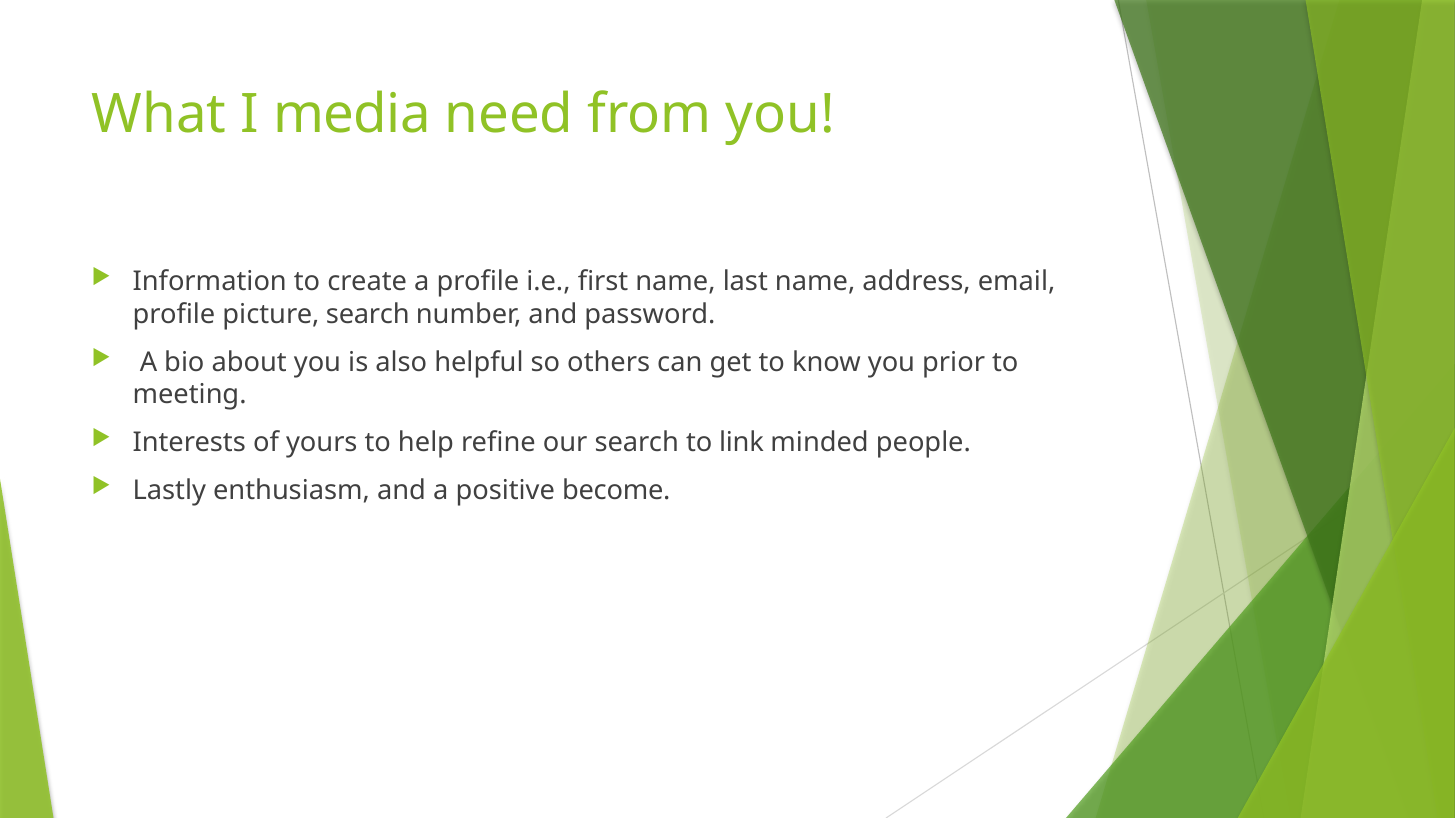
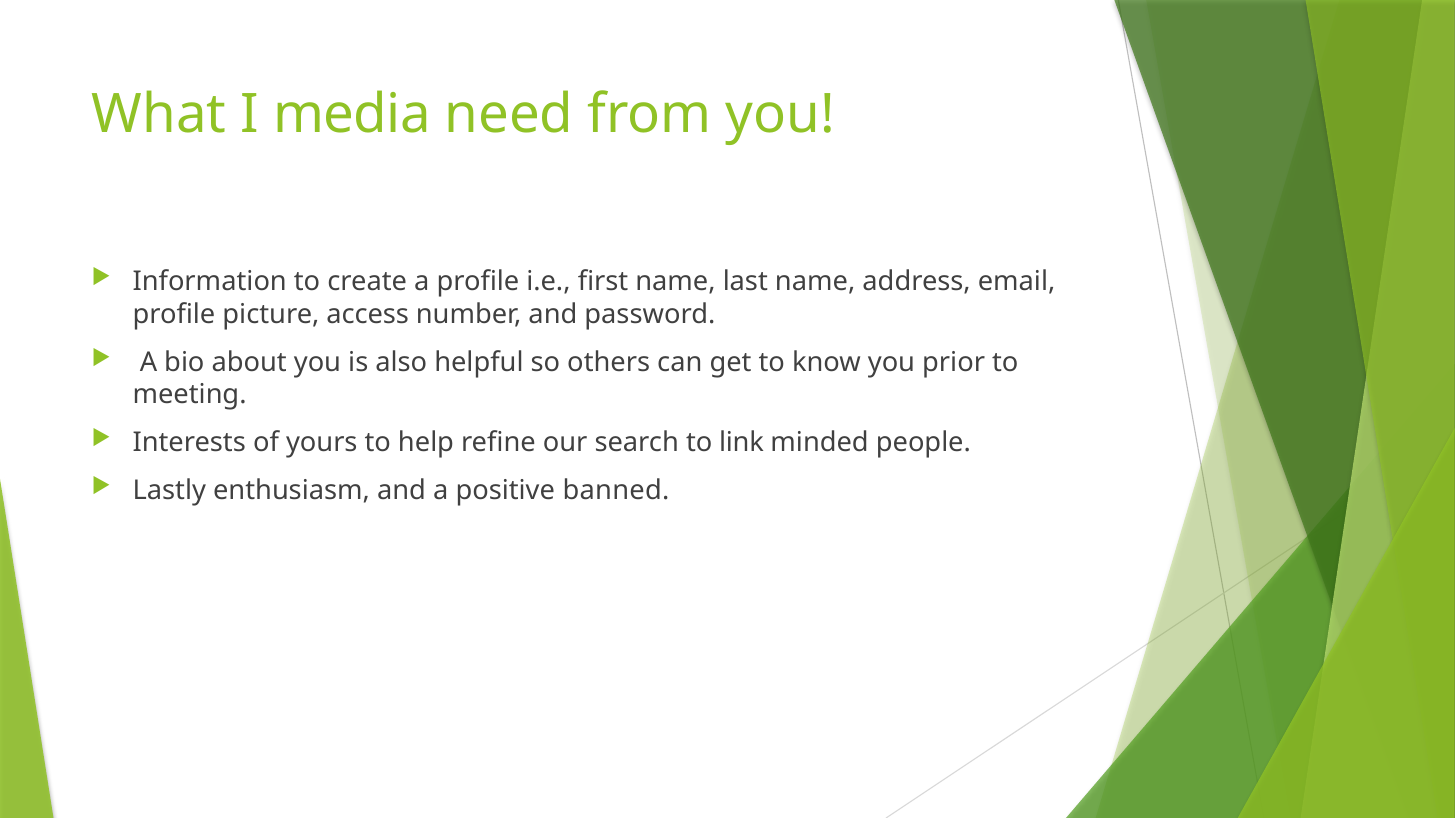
picture search: search -> access
become: become -> banned
